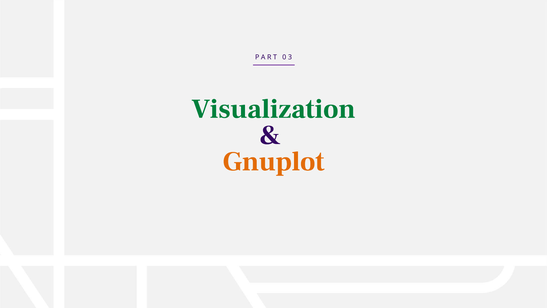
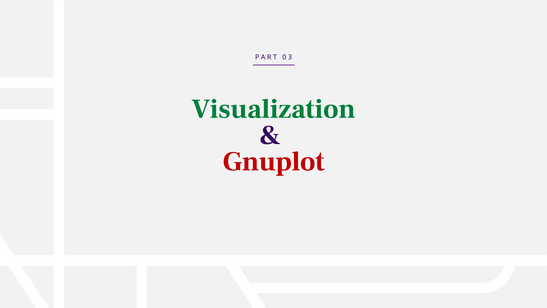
Gnuplot colour: orange -> red
